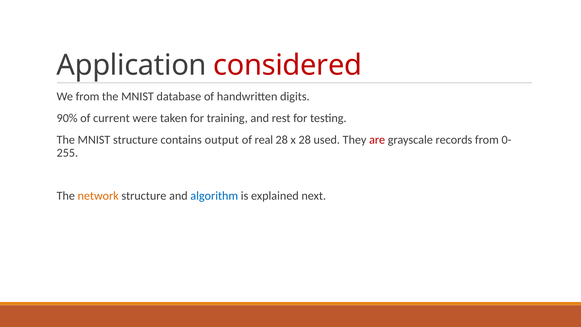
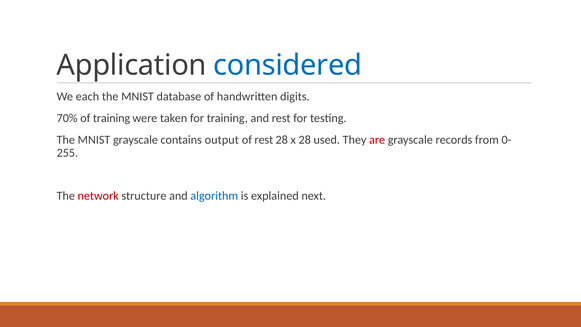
considered colour: red -> blue
We from: from -> each
90%: 90% -> 70%
of current: current -> training
MNIST structure: structure -> grayscale
of real: real -> rest
network colour: orange -> red
